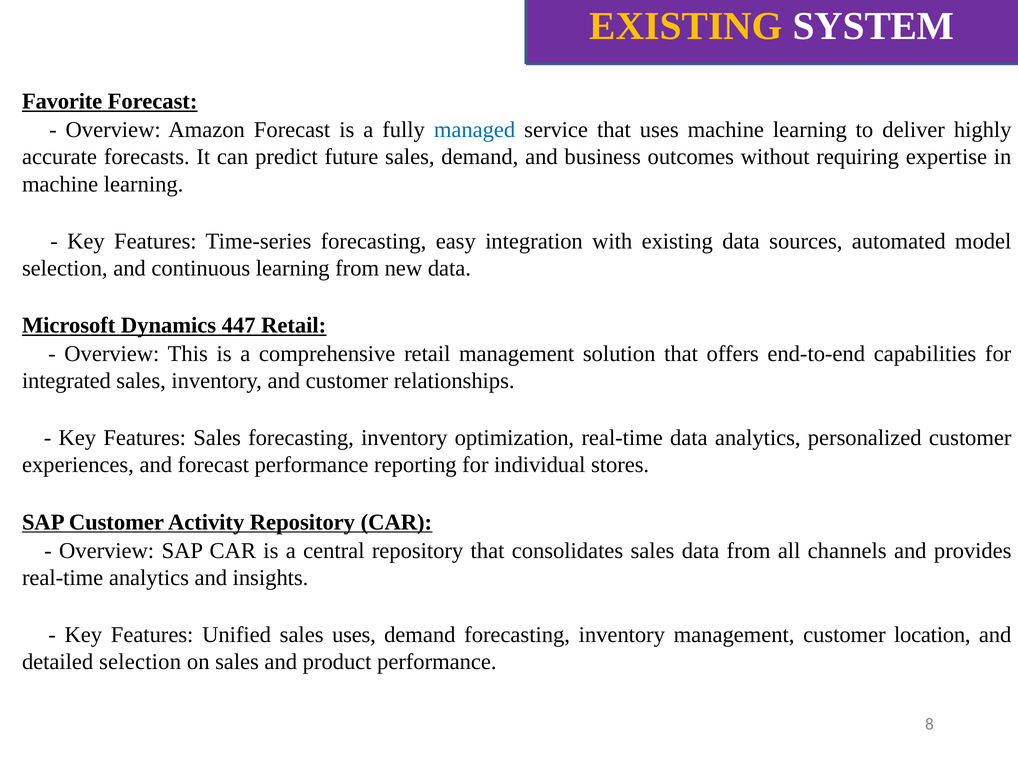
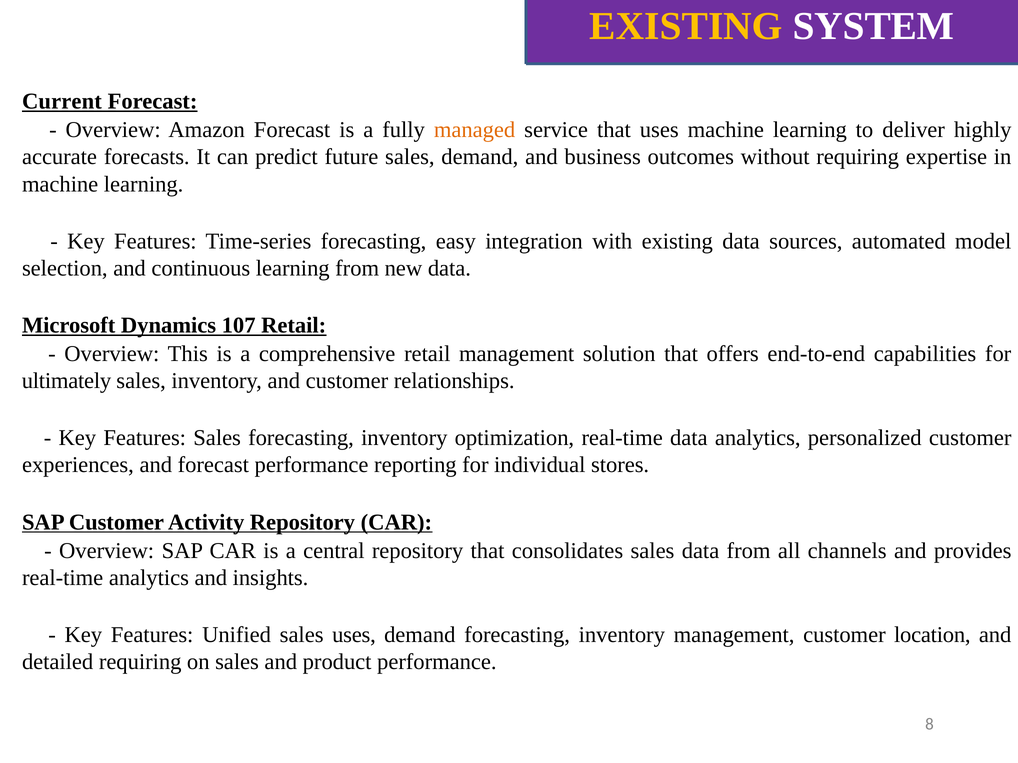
Favorite: Favorite -> Current
managed colour: blue -> orange
447: 447 -> 107
integrated: integrated -> ultimately
detailed selection: selection -> requiring
